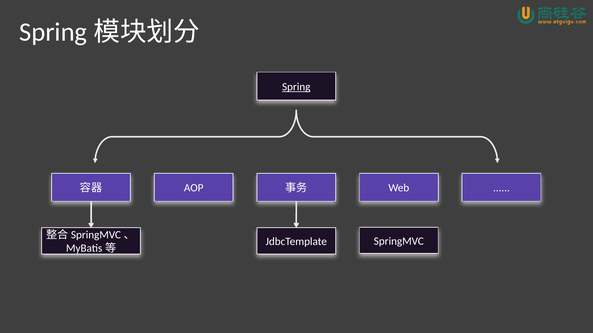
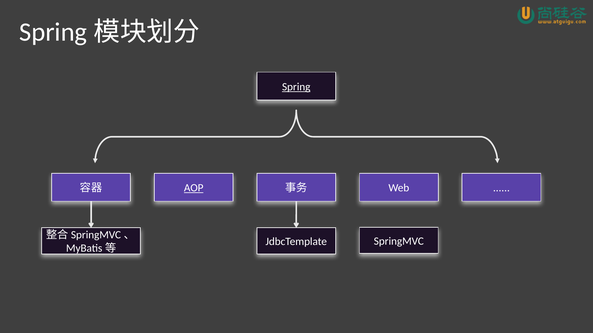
AOP underline: none -> present
